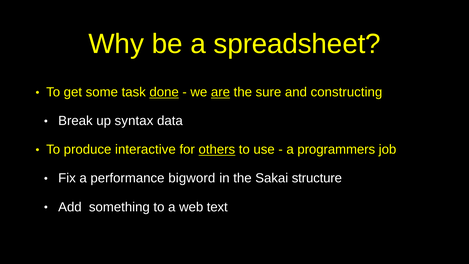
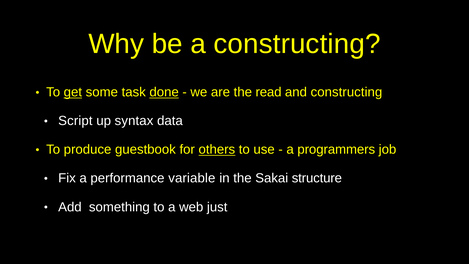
a spreadsheet: spreadsheet -> constructing
get underline: none -> present
are underline: present -> none
sure: sure -> read
Break: Break -> Script
interactive: interactive -> guestbook
bigword: bigword -> variable
text: text -> just
